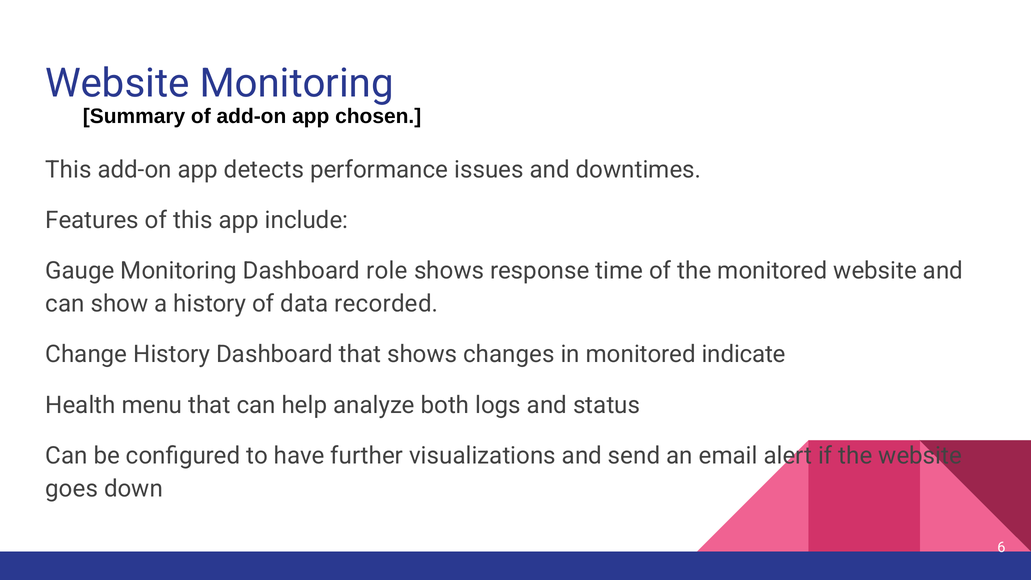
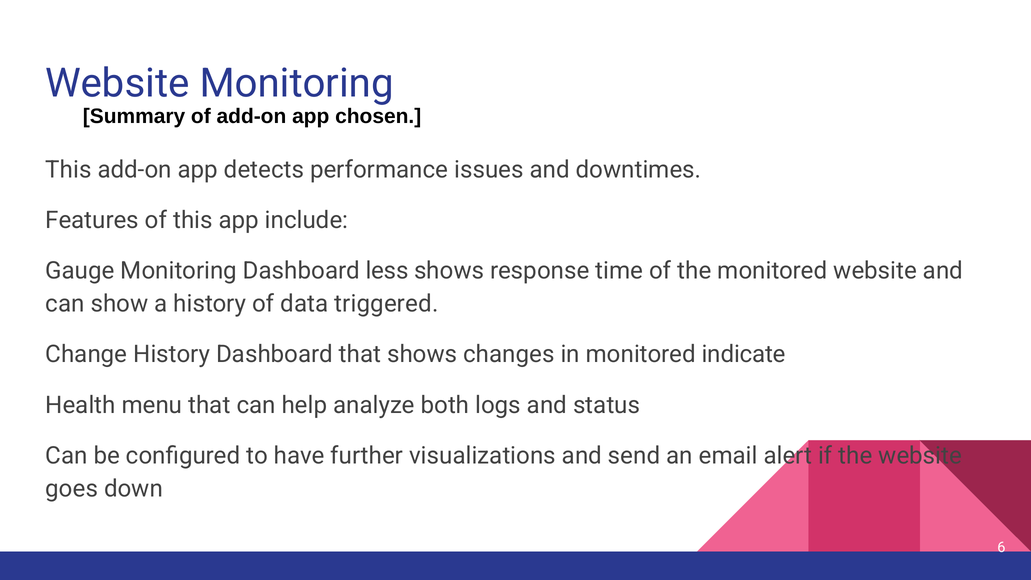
role: role -> less
recorded: recorded -> triggered
